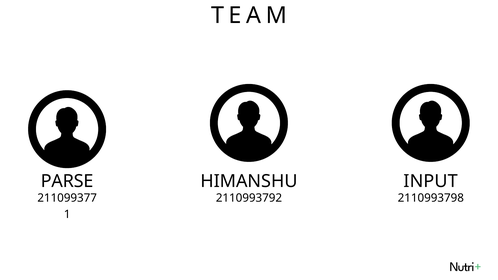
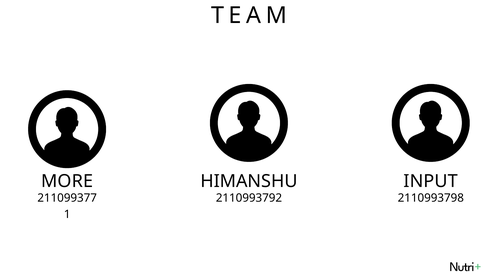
PARSE: PARSE -> MORE
